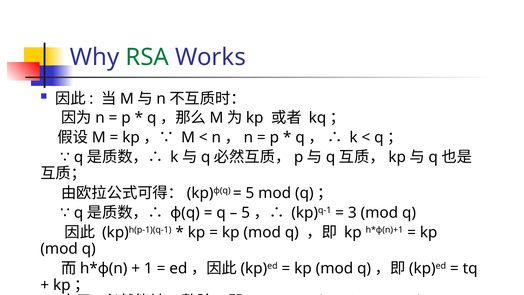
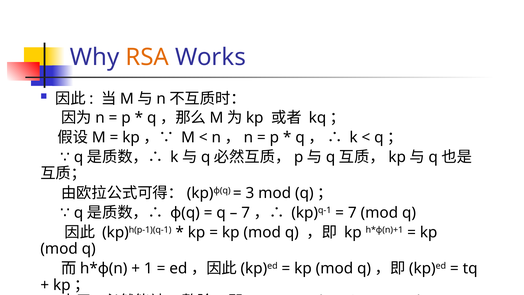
RSA colour: green -> orange
5 at (250, 193): 5 -> 3
5 at (246, 213): 5 -> 7
3 at (352, 213): 3 -> 7
